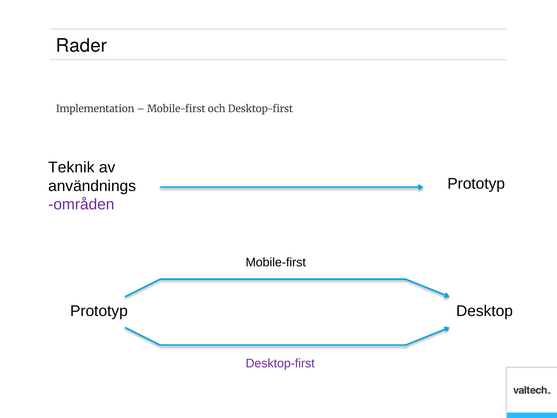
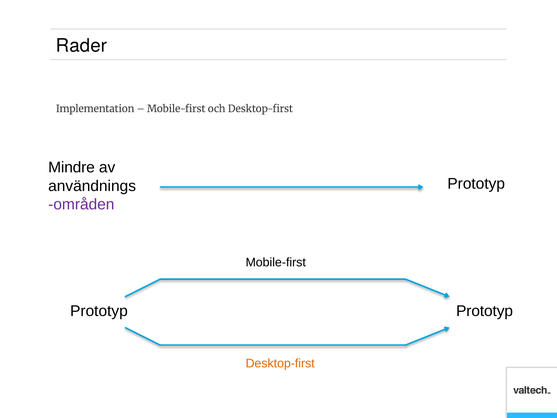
Teknik: Teknik -> Mindre
Desktop at (485, 311): Desktop -> Prototyp
Desktop-first at (280, 363) colour: purple -> orange
